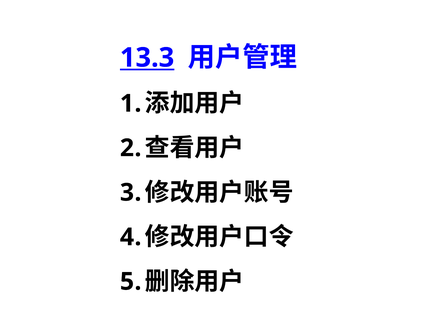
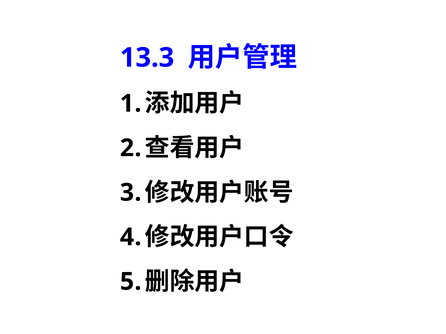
13.3 underline: present -> none
